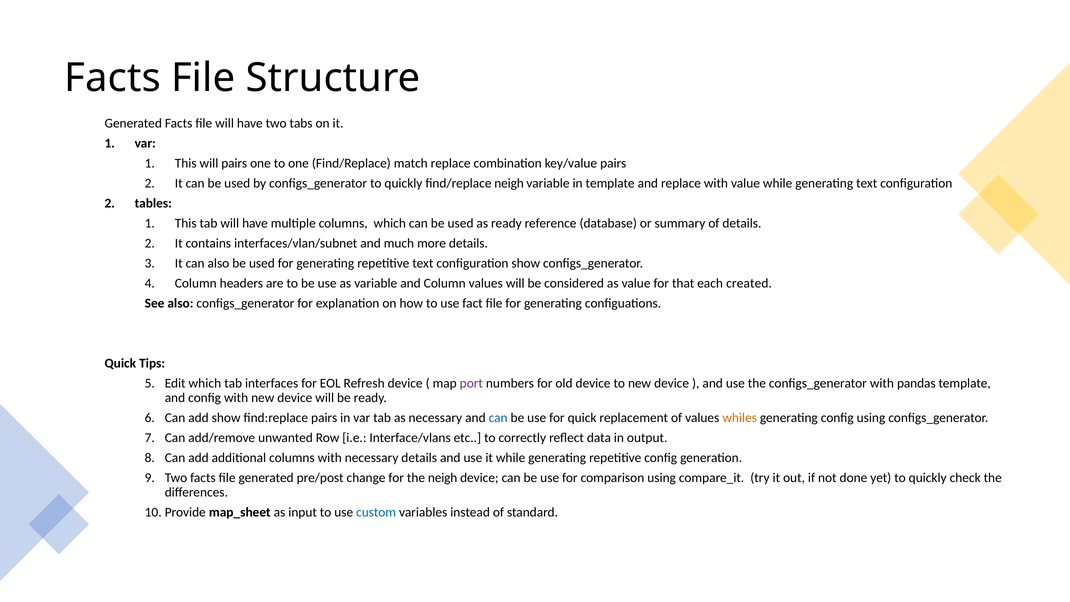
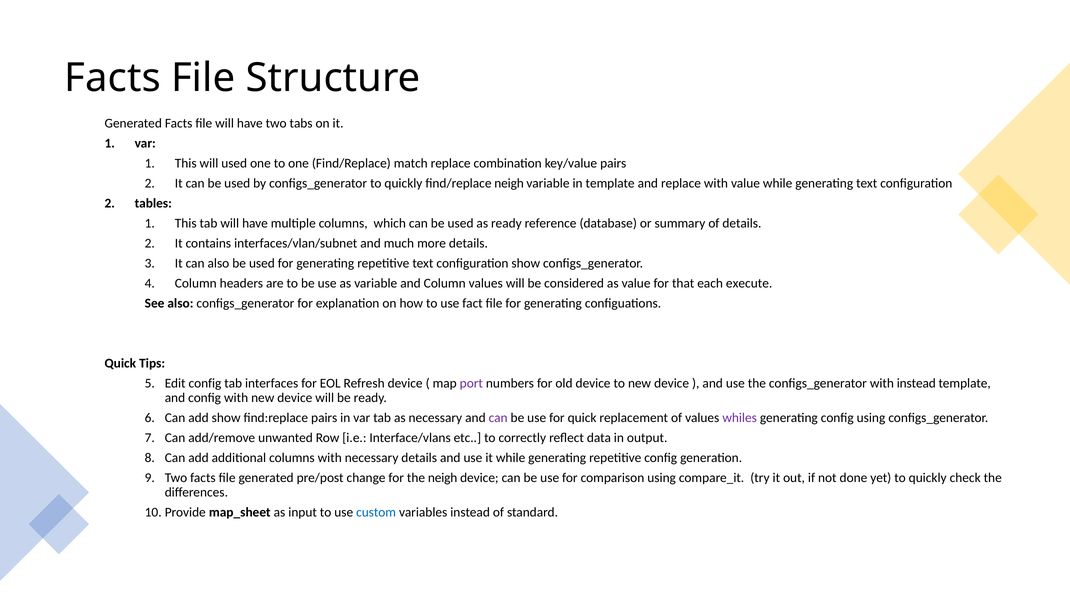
will pairs: pairs -> used
created: created -> execute
Edit which: which -> config
with pandas: pandas -> instead
can at (498, 418) colour: blue -> purple
whiles colour: orange -> purple
